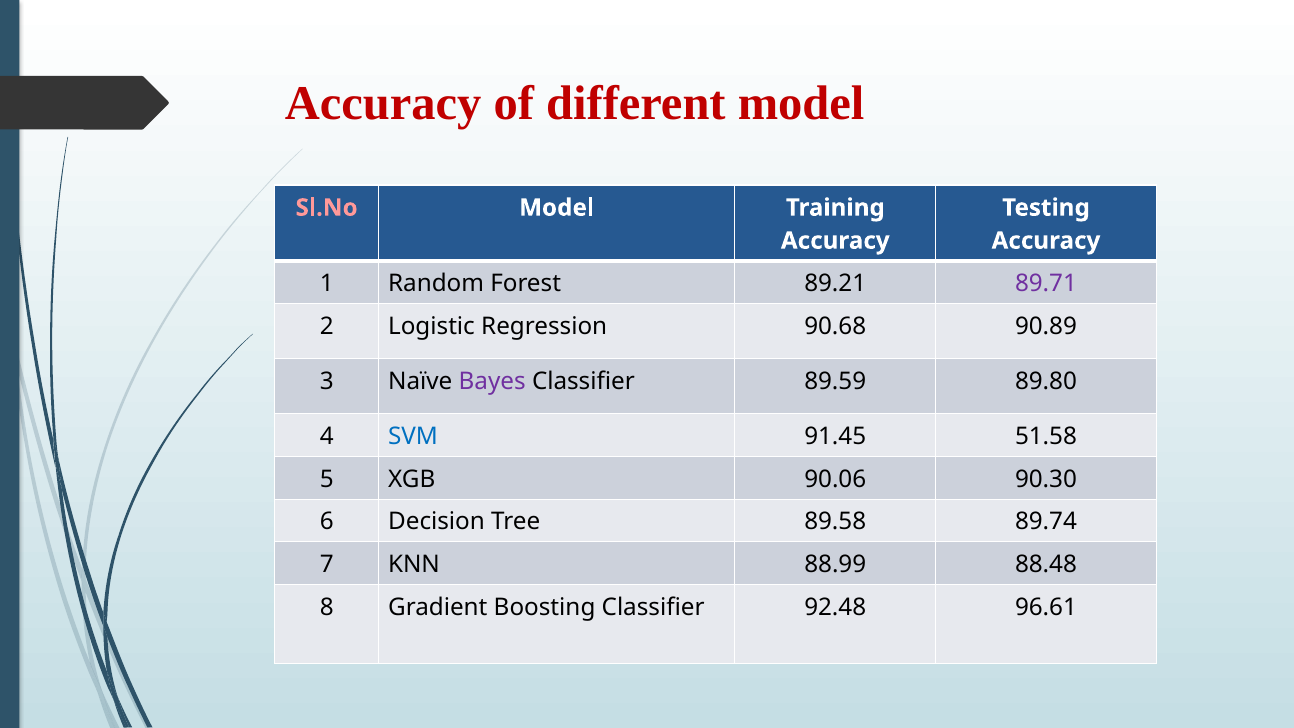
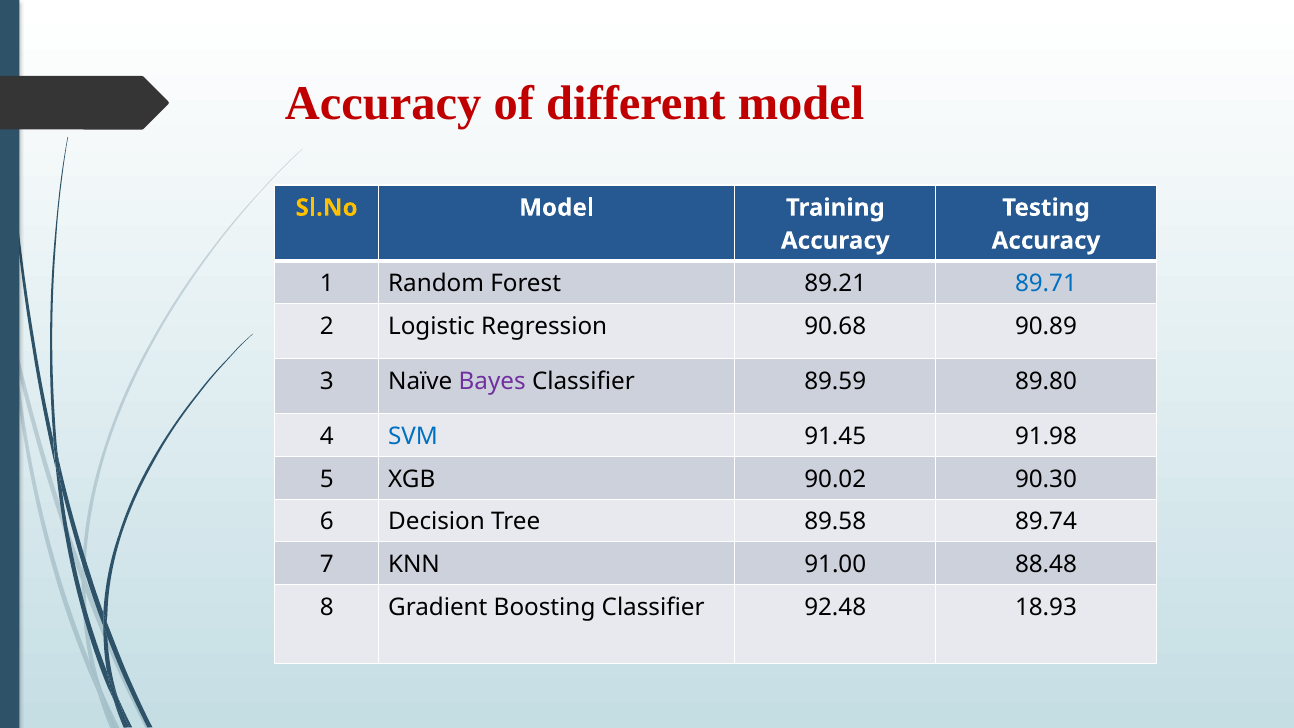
Sl.No colour: pink -> yellow
89.71 colour: purple -> blue
51.58: 51.58 -> 91.98
90.06: 90.06 -> 90.02
88.99: 88.99 -> 91.00
96.61: 96.61 -> 18.93
